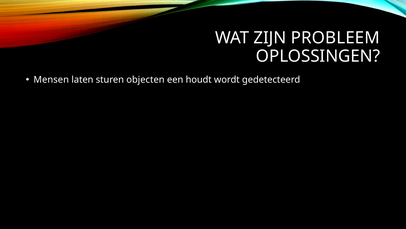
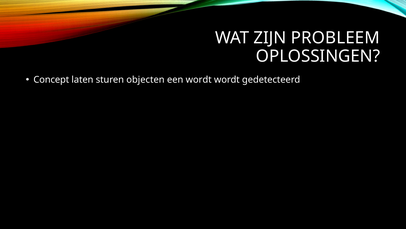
Mensen: Mensen -> Concept
een houdt: houdt -> wordt
